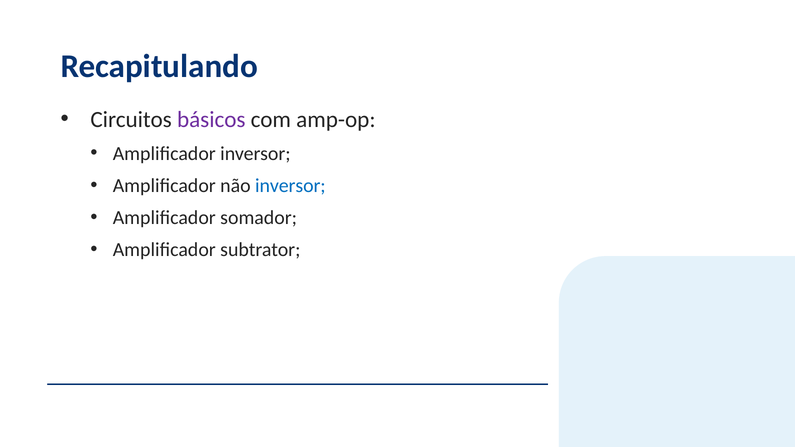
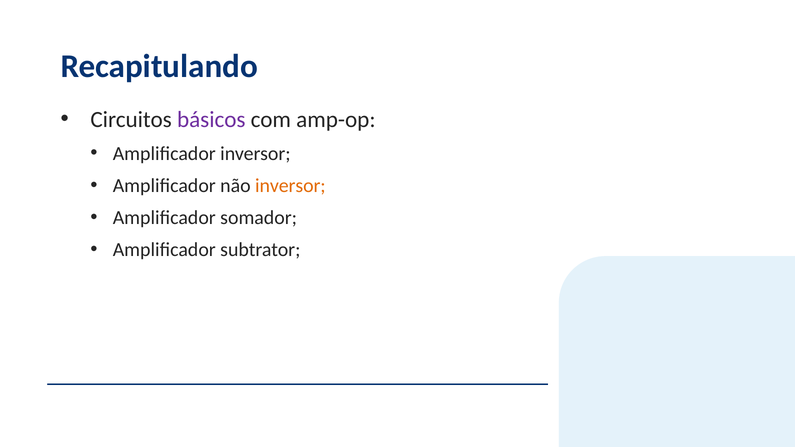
inversor at (290, 186) colour: blue -> orange
